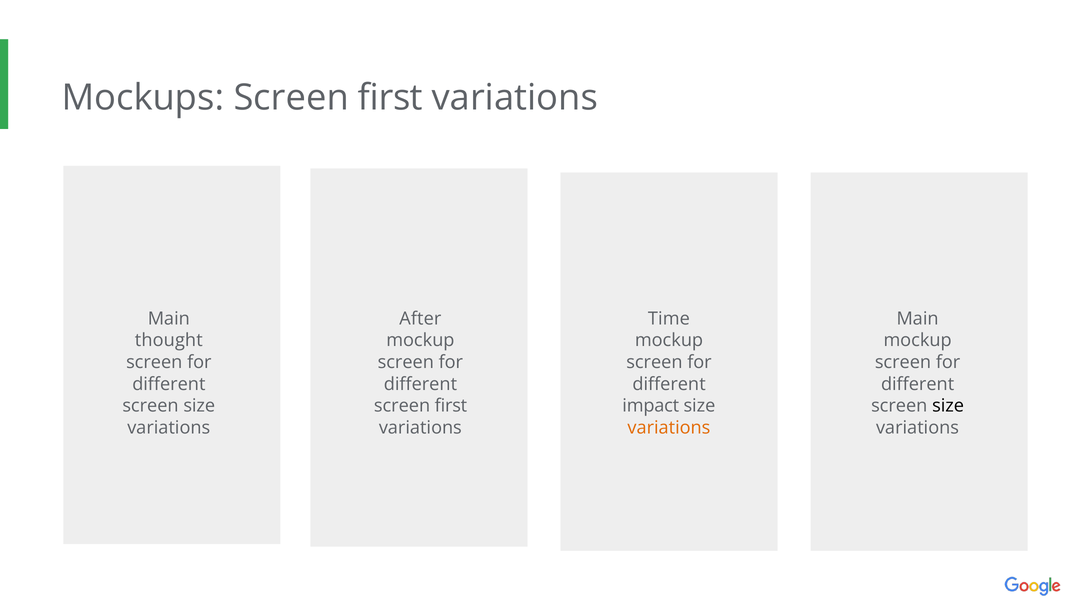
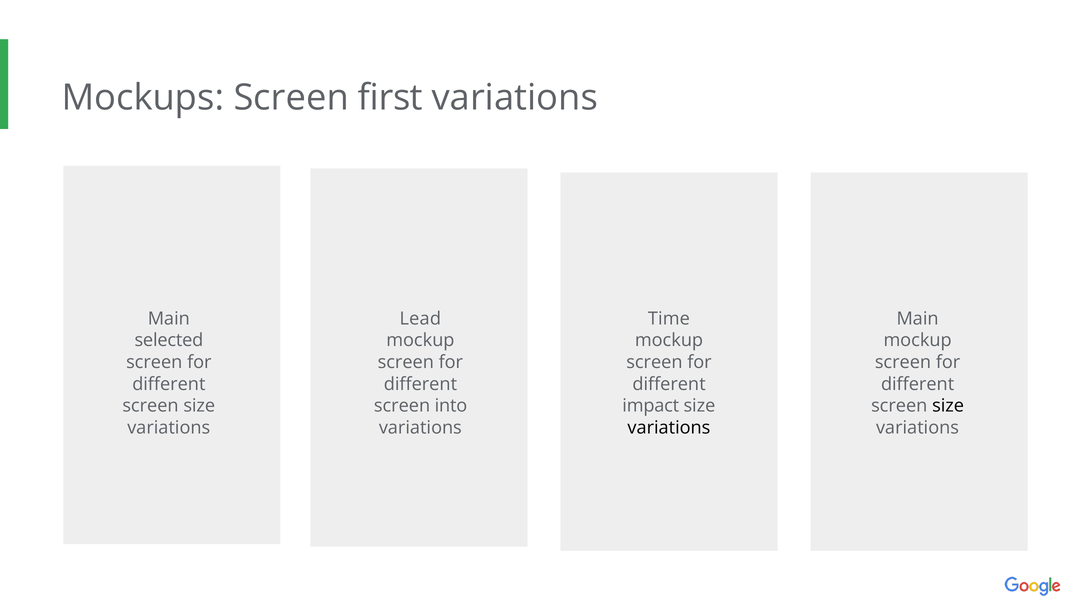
After: After -> Lead
thought: thought -> selected
first at (451, 406): first -> into
variations at (669, 428) colour: orange -> black
